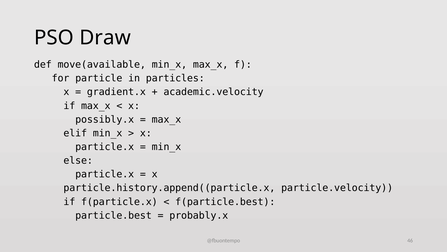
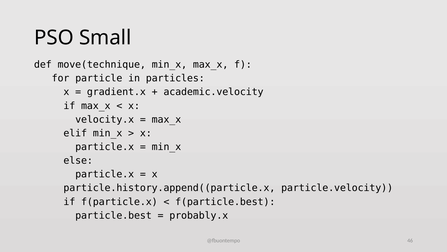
Draw: Draw -> Small
move(available: move(available -> move(technique
possibly.x: possibly.x -> velocity.x
